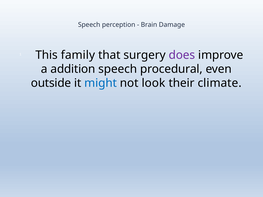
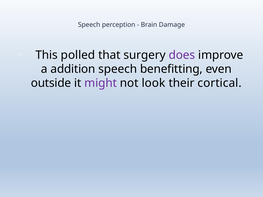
family: family -> polled
procedural: procedural -> benefitting
might colour: blue -> purple
climate: climate -> cortical
